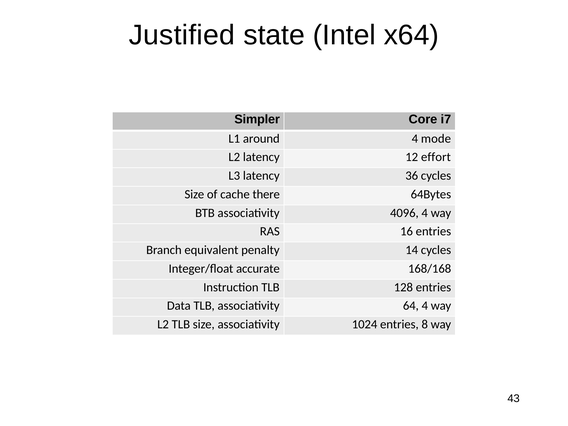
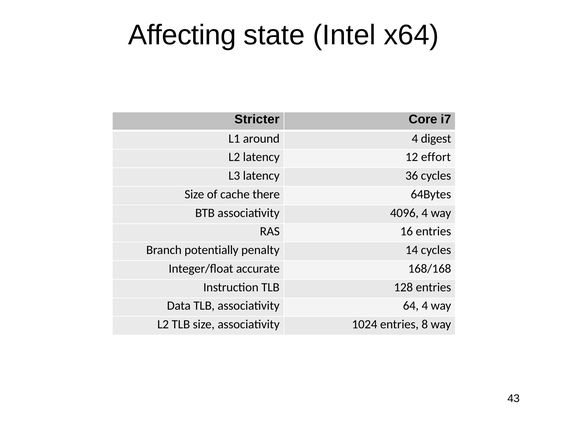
Justified: Justified -> Affecting
Simpler: Simpler -> Stricter
mode: mode -> digest
equivalent: equivalent -> potentially
